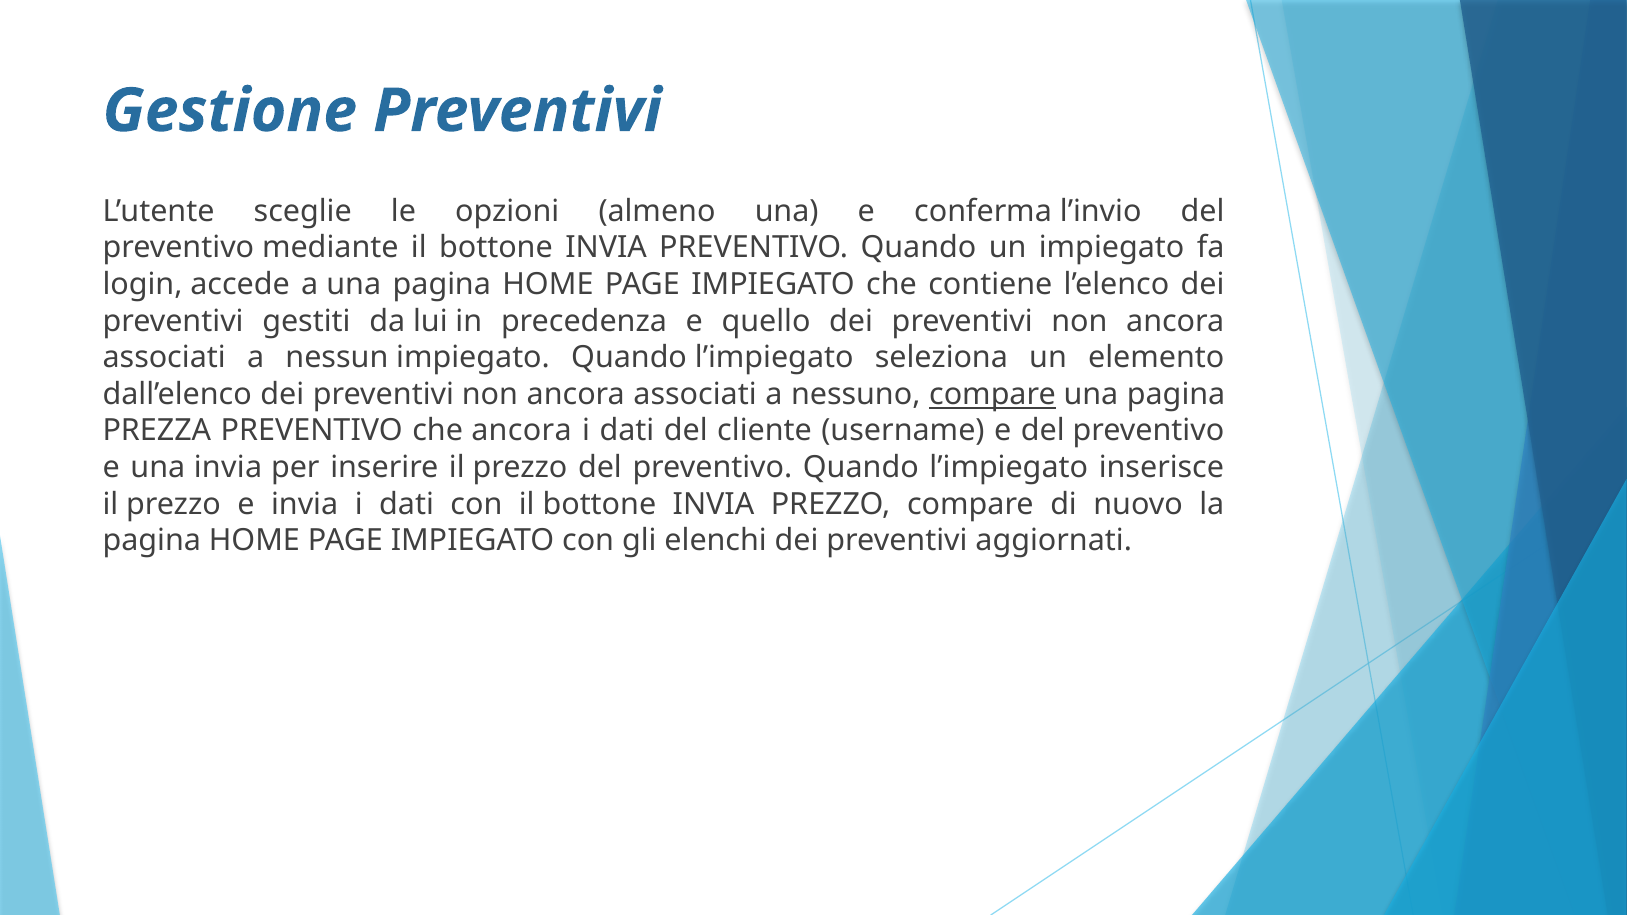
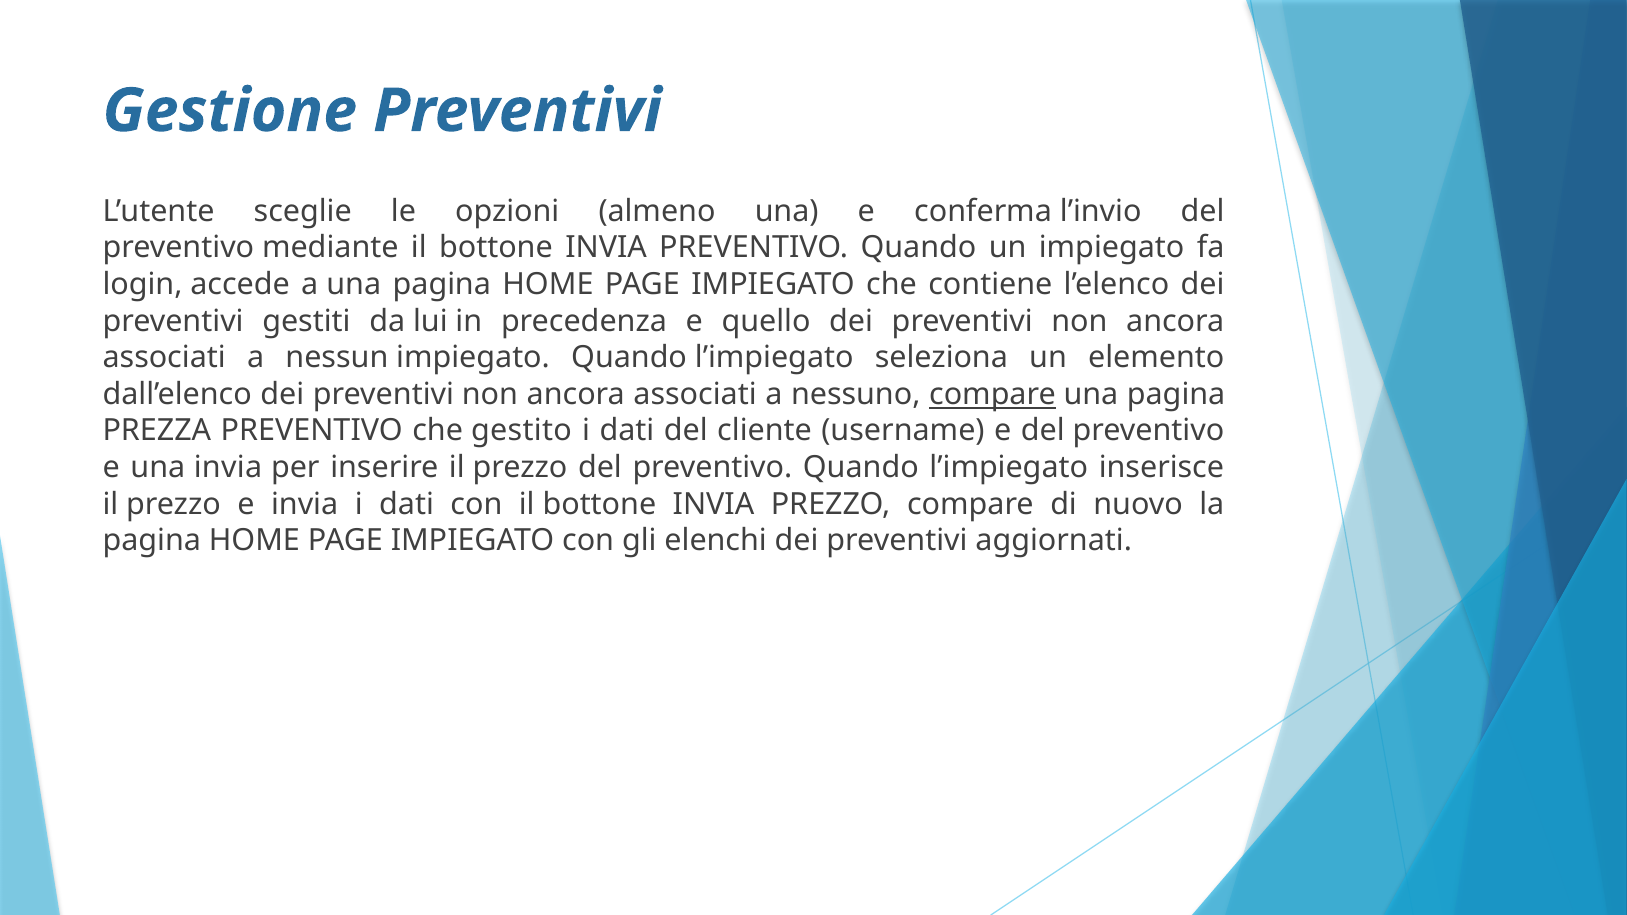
che ancora: ancora -> gestito
